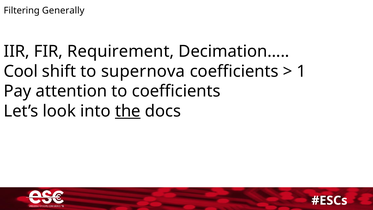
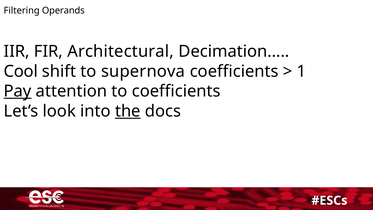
Generally: Generally -> Operands
Requirement: Requirement -> Architectural
Pay underline: none -> present
